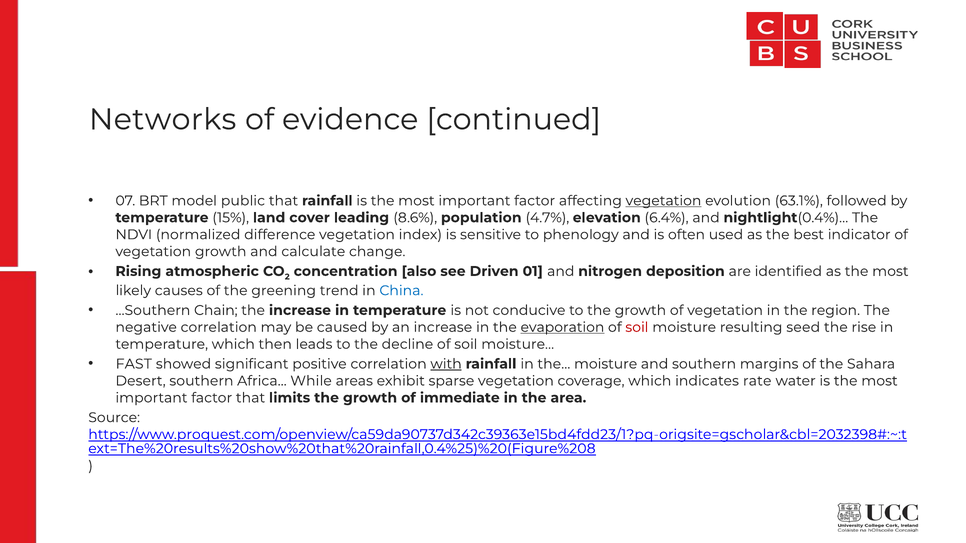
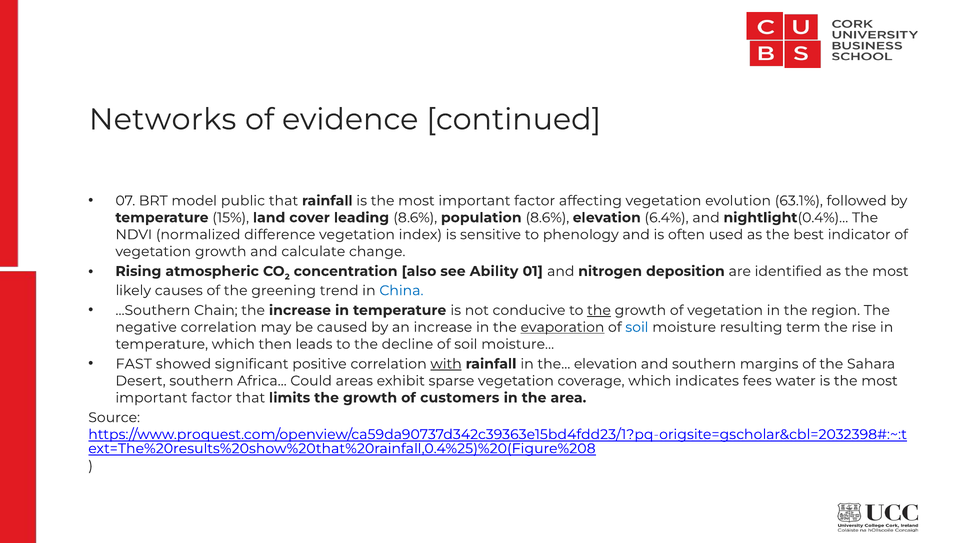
vegetation at (663, 201) underline: present -> none
population 4.7%: 4.7% -> 8.6%
Driven: Driven -> Ability
the at (599, 311) underline: none -> present
soil at (637, 327) colour: red -> blue
seed: seed -> term
the… moisture: moisture -> elevation
While: While -> Could
rate: rate -> fees
immediate: immediate -> customers
